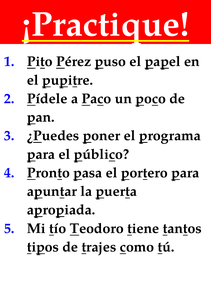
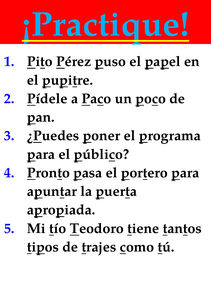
¡Practique colour: white -> light blue
